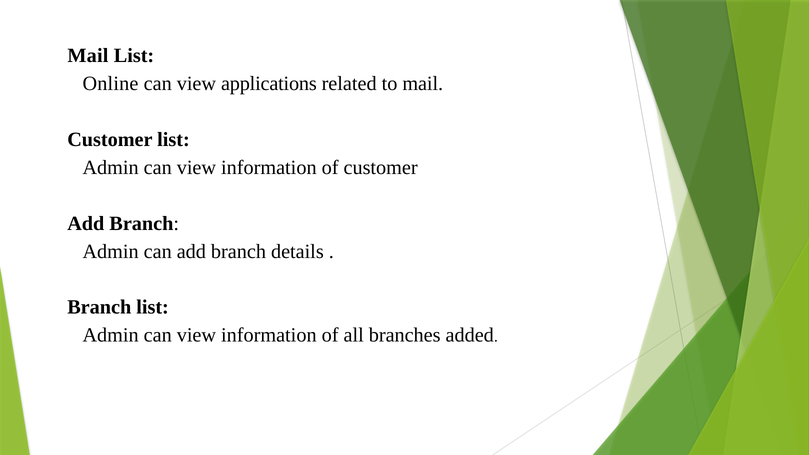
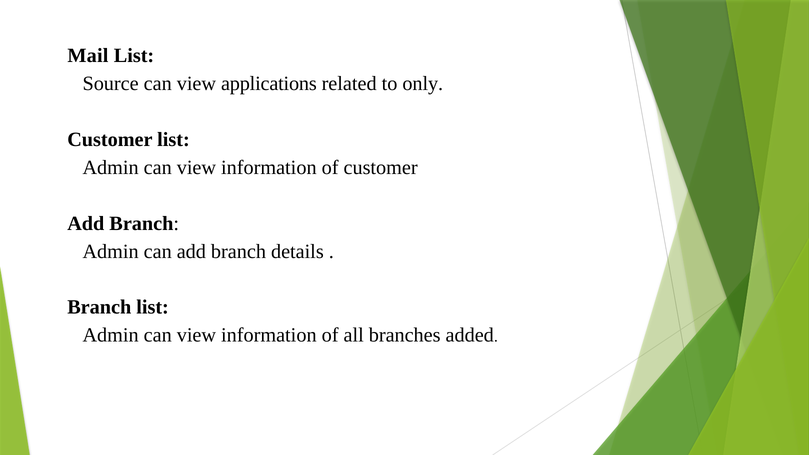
Online: Online -> Source
to mail: mail -> only
